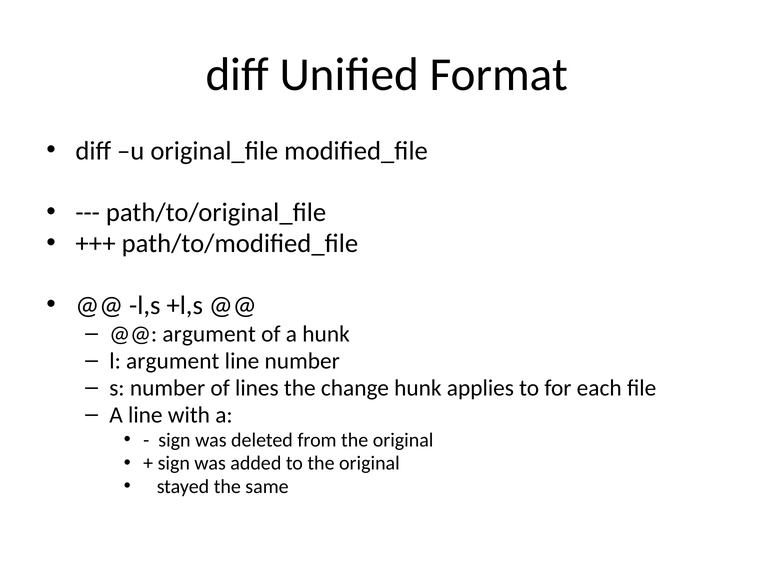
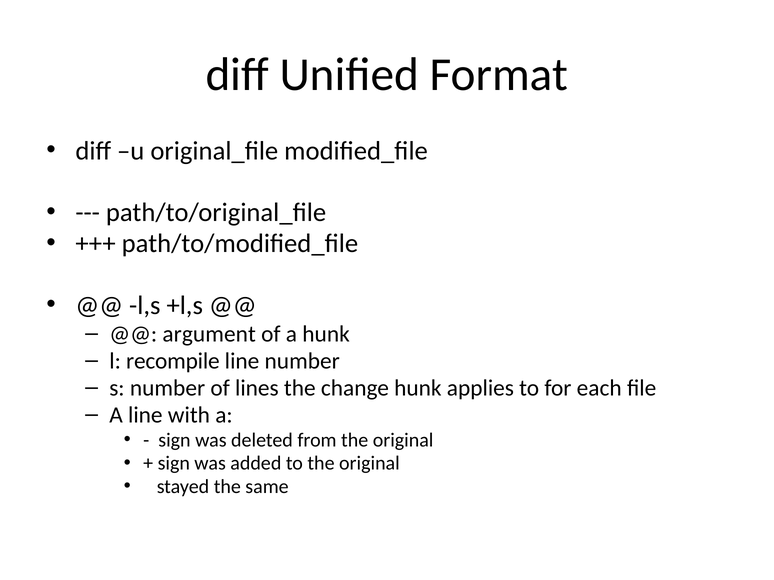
l argument: argument -> recompile
